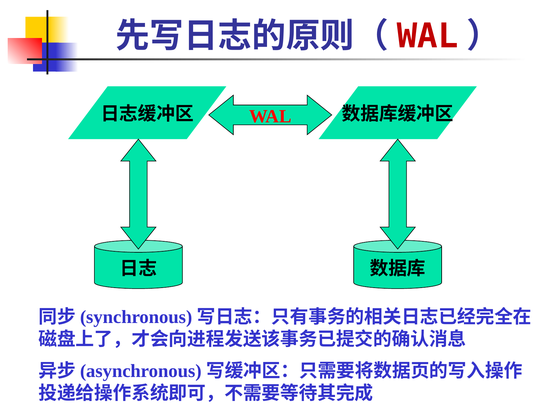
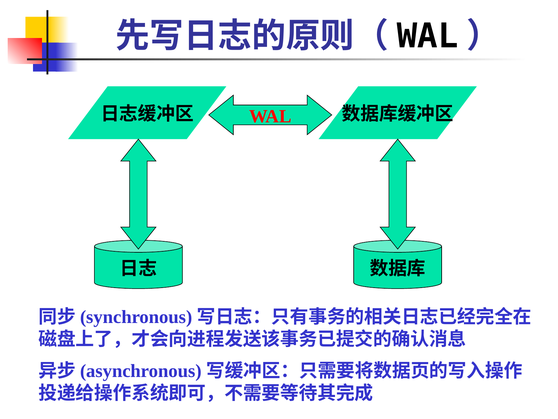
WAL at (427, 36) colour: red -> black
